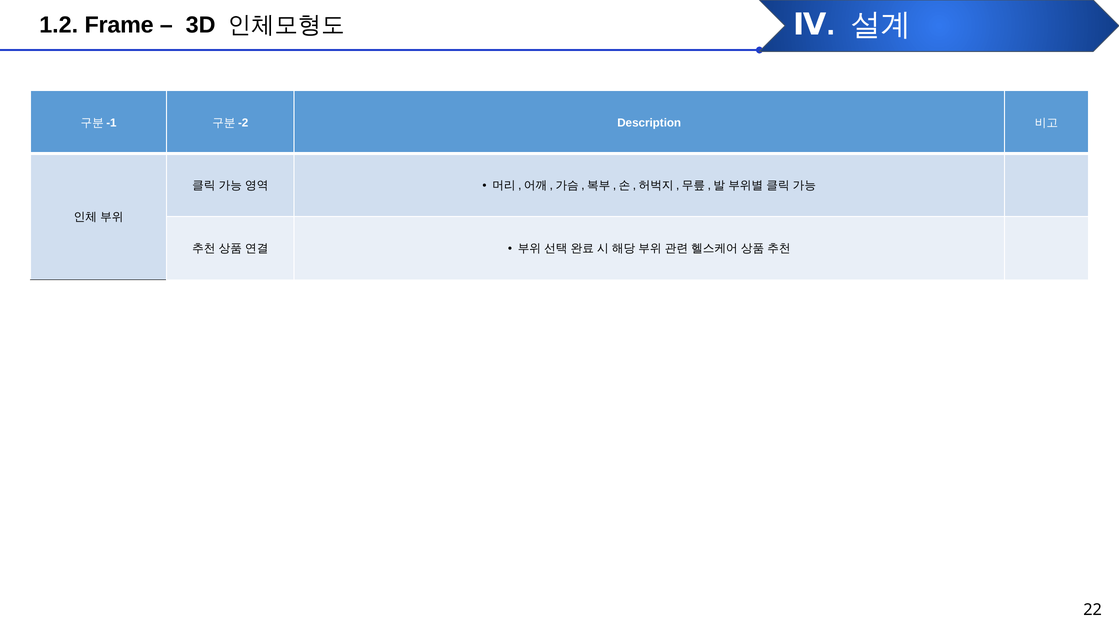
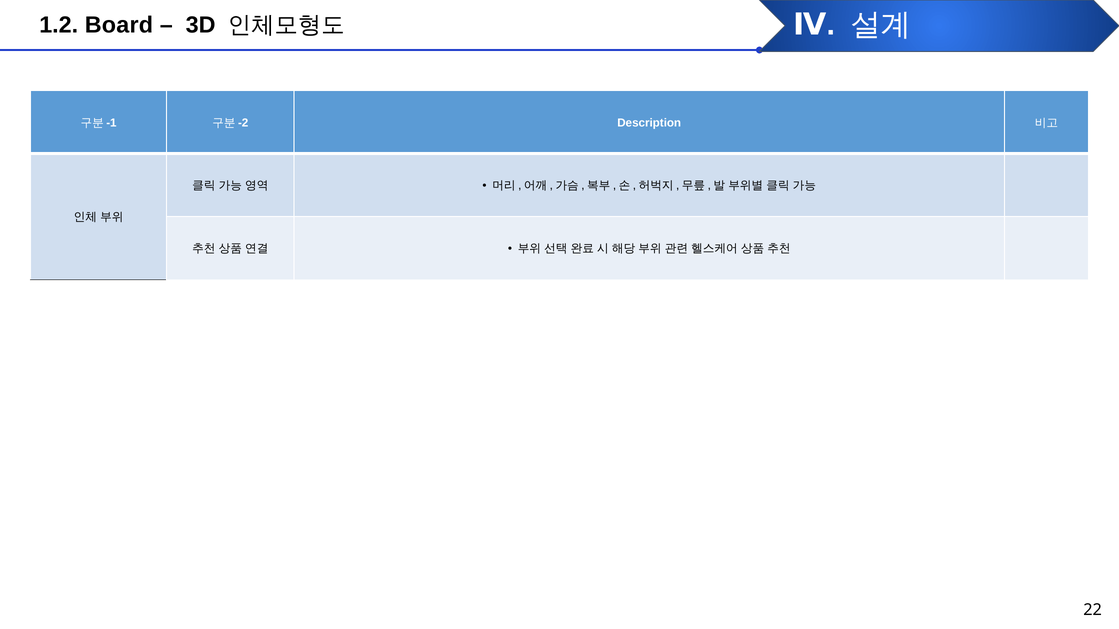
Frame: Frame -> Board
